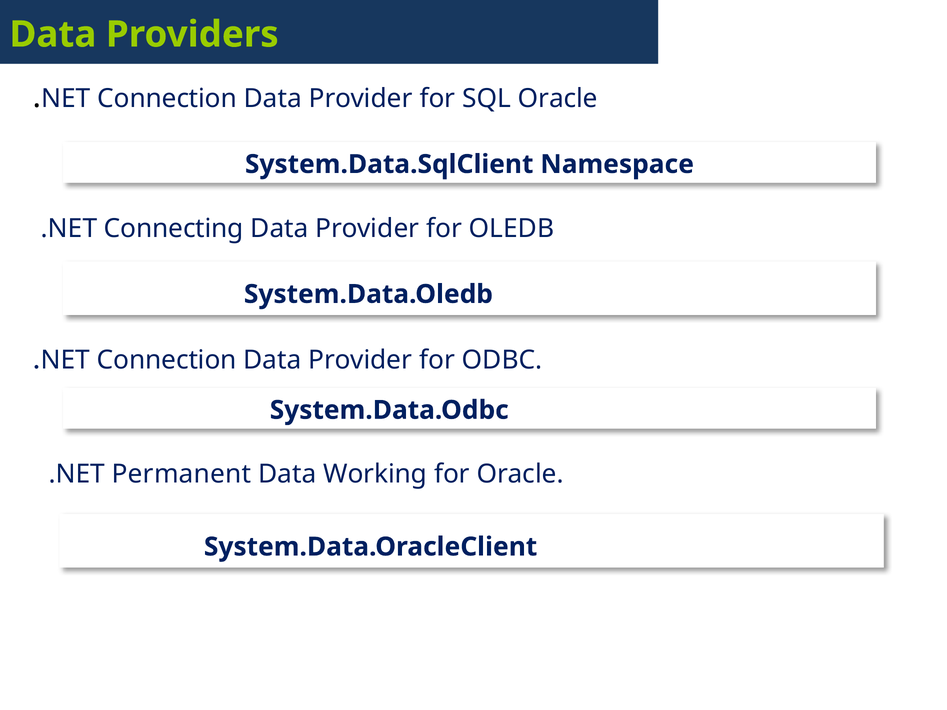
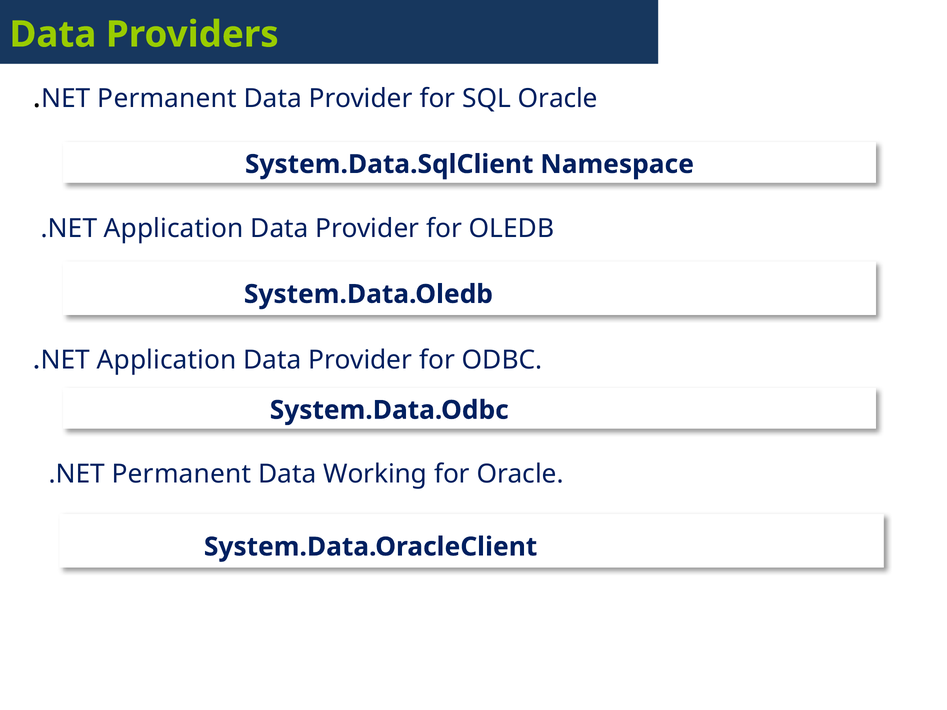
Connection at (167, 99): Connection -> Permanent
.NET Connecting: Connecting -> Application
Connection at (167, 360): Connection -> Application
